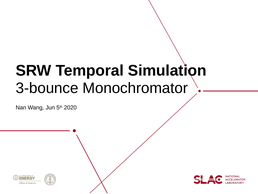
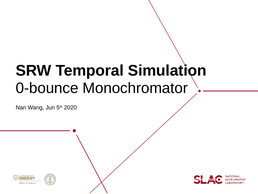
3-bounce: 3-bounce -> 0-bounce
